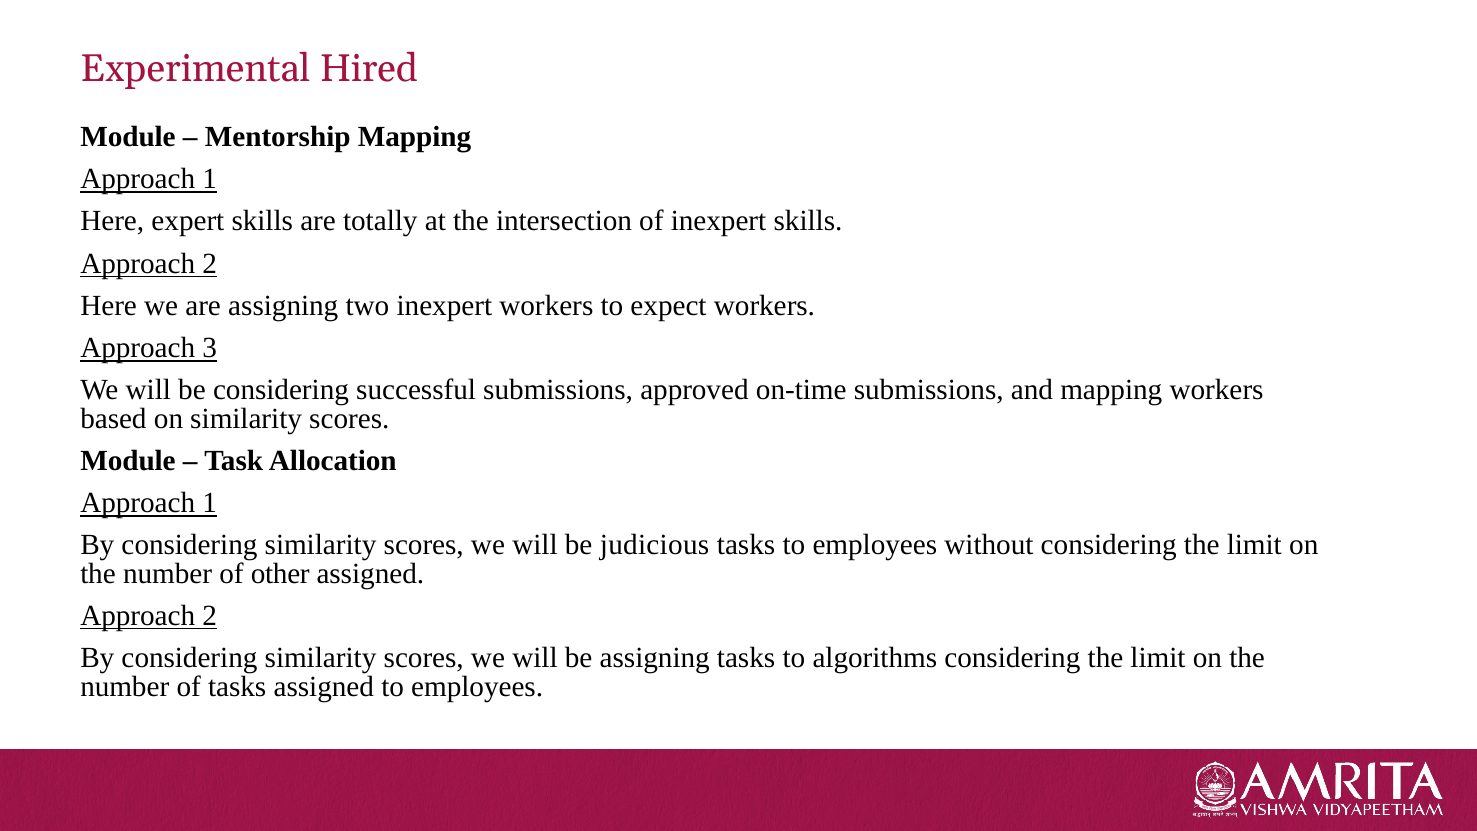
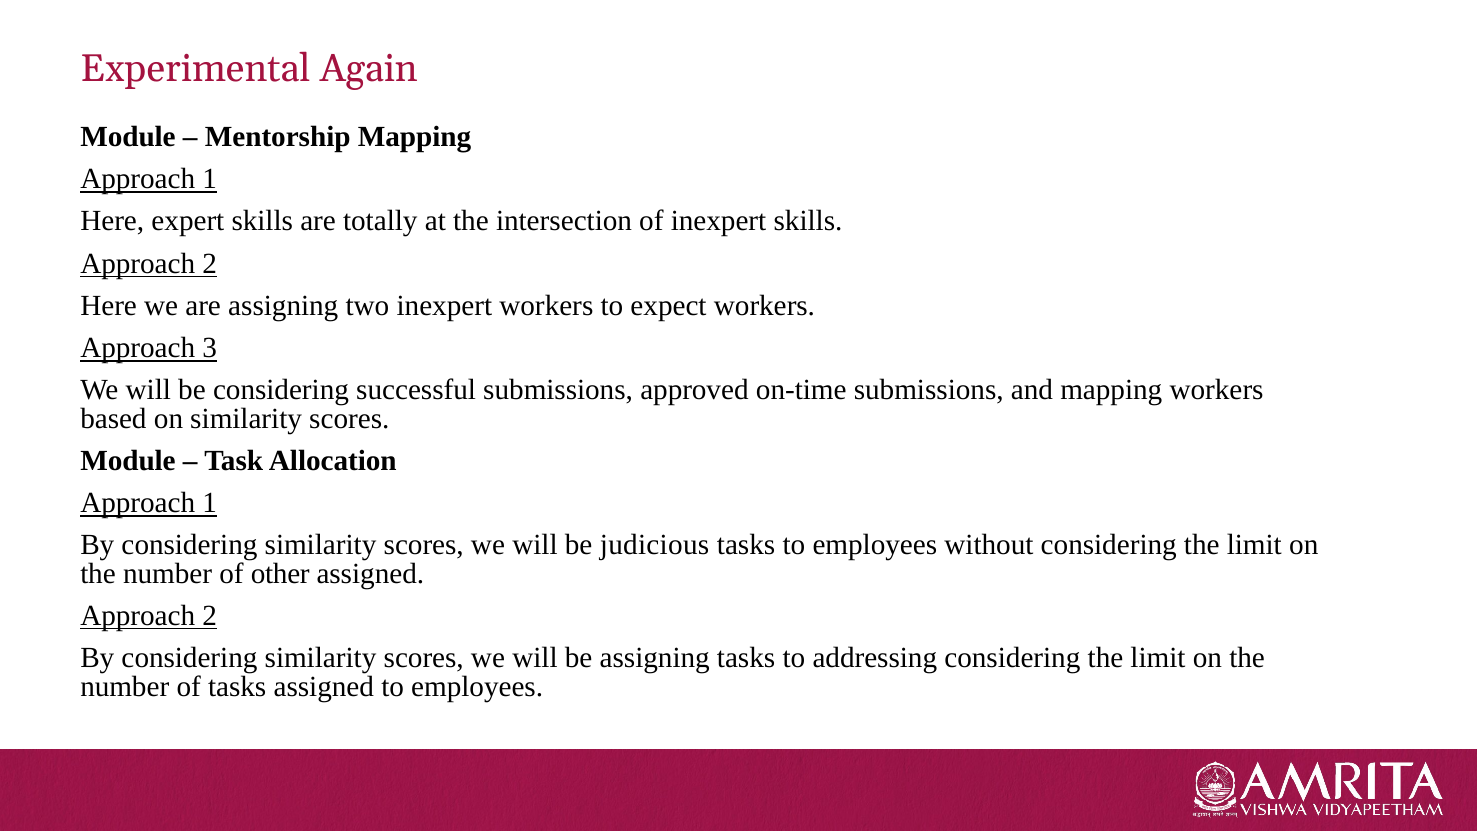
Hired: Hired -> Again
algorithms: algorithms -> addressing
